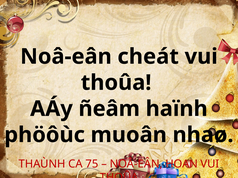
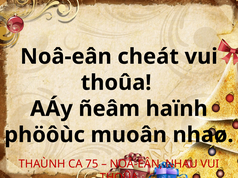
HOAN: HOAN -> NHAU
